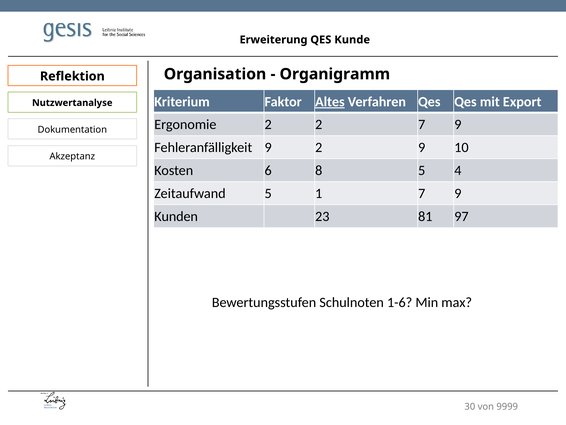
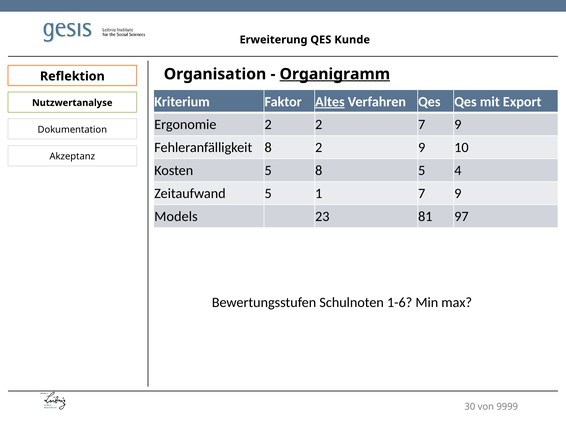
Organigramm underline: none -> present
Fehleranfälligkeit 9: 9 -> 8
Kosten 6: 6 -> 5
Kunden: Kunden -> Models
